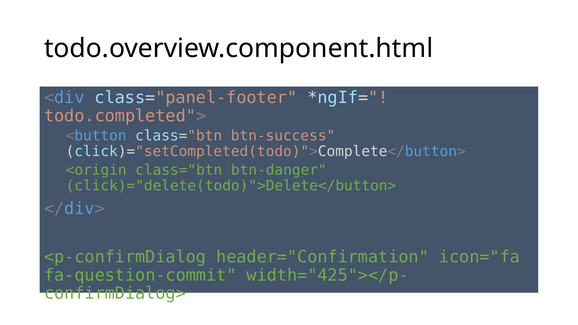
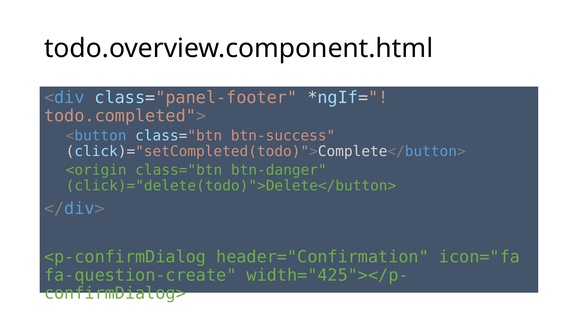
fa-question-commit: fa-question-commit -> fa-question-create
